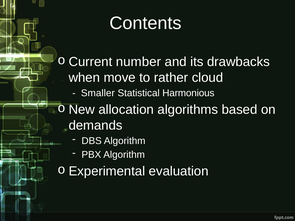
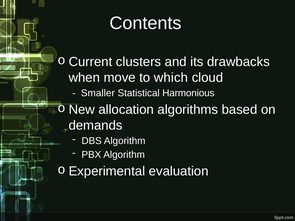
number: number -> clusters
rather: rather -> which
